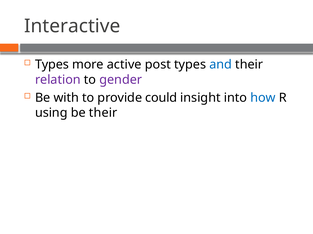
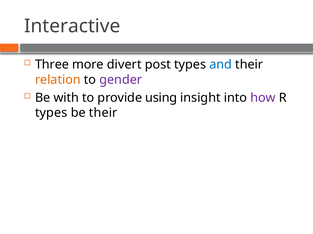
Types at (52, 65): Types -> Three
active: active -> divert
relation colour: purple -> orange
could: could -> using
how colour: blue -> purple
using at (51, 113): using -> types
